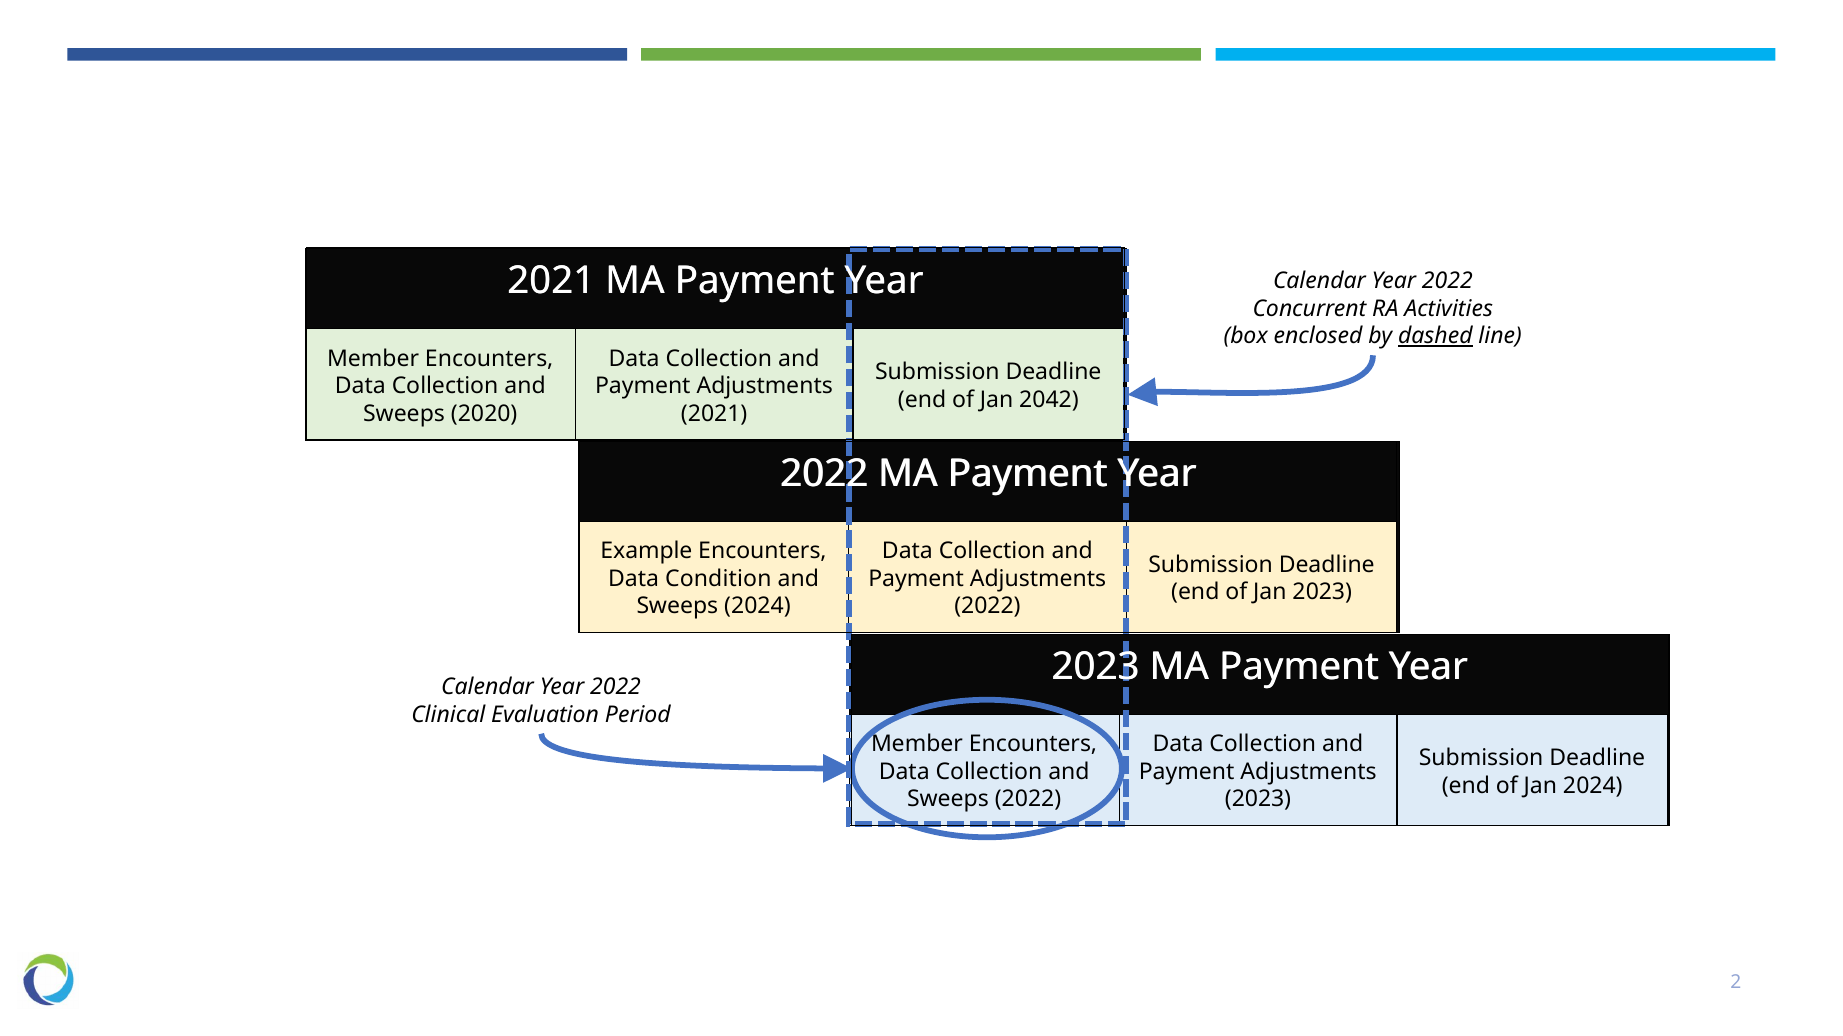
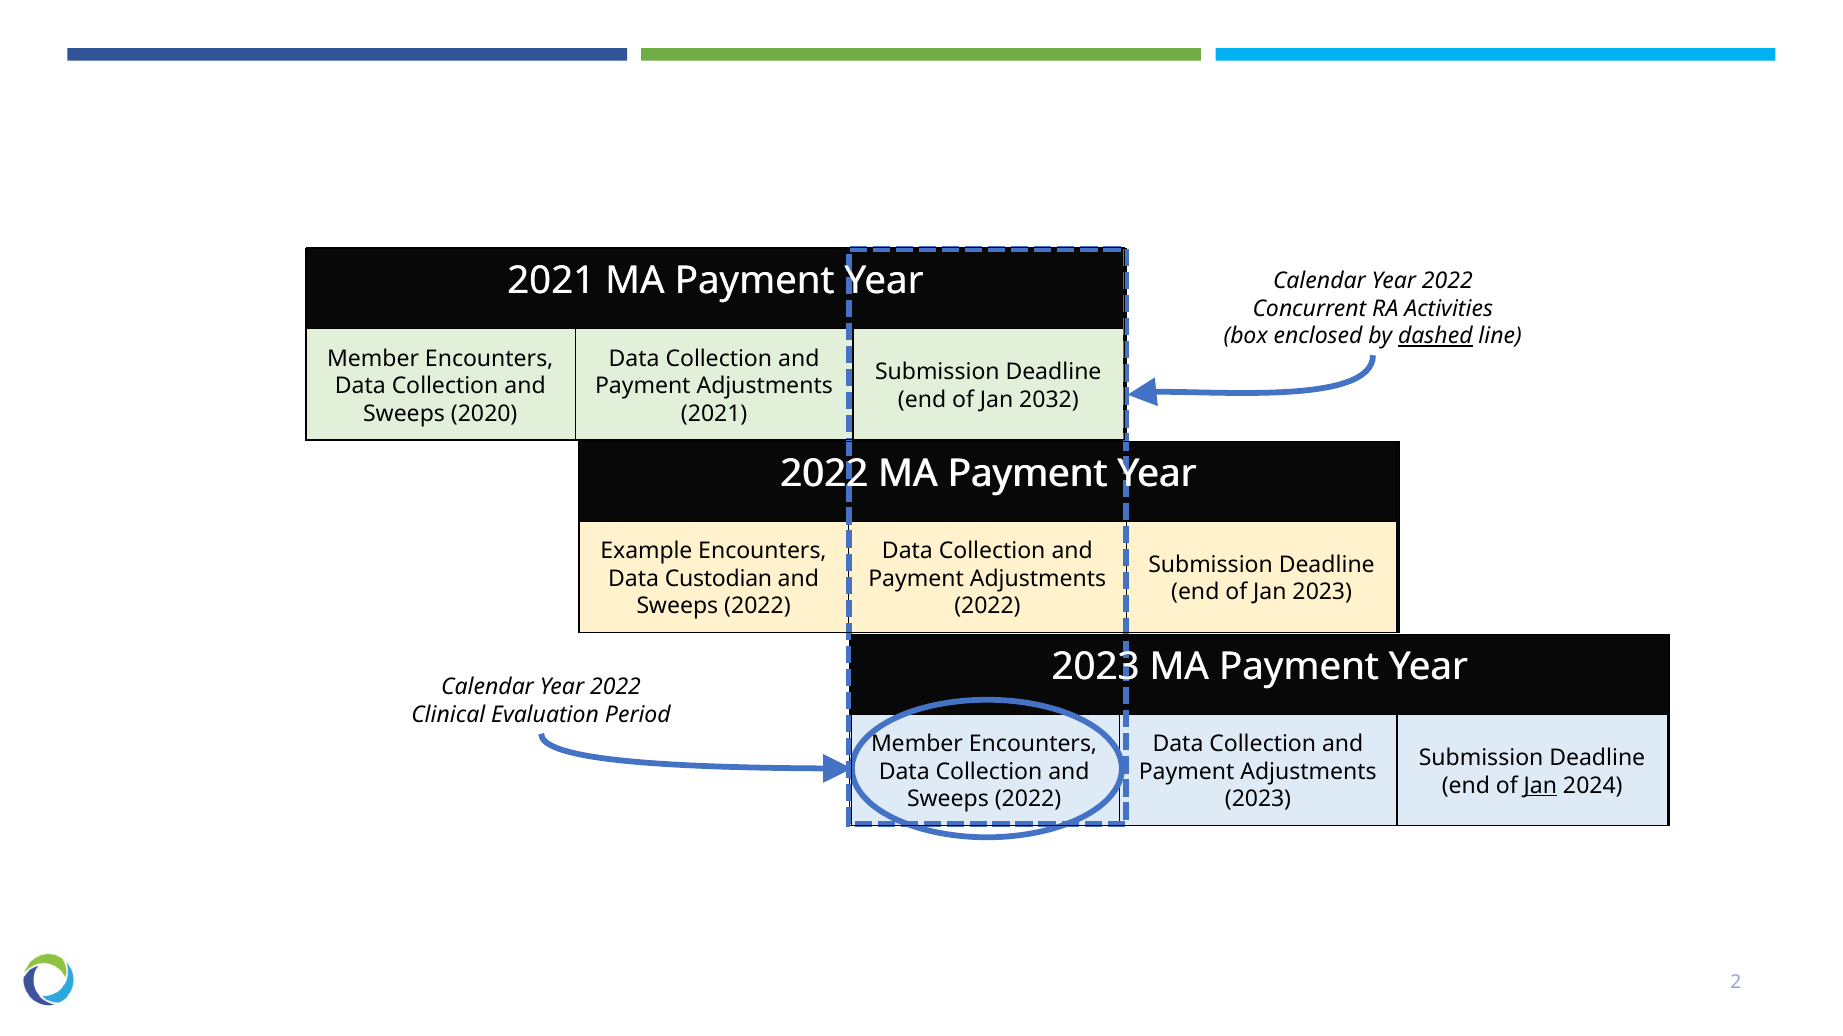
2042: 2042 -> 2032
Condition: Condition -> Custodian
2024 at (757, 606): 2024 -> 2022
Jan at (1540, 786) underline: none -> present
